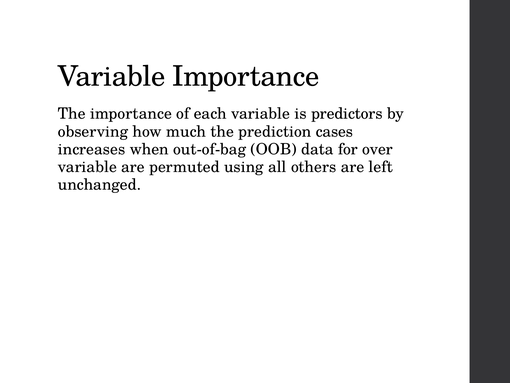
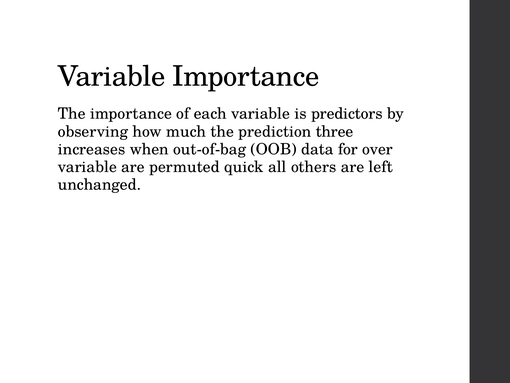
cases: cases -> three
using: using -> quick
